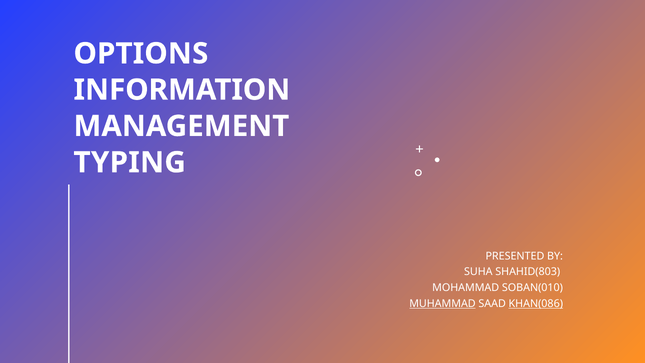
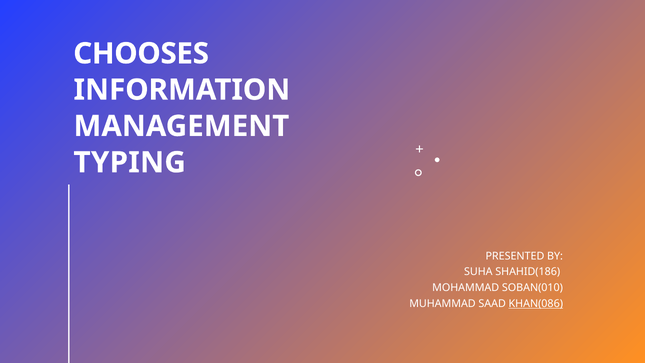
OPTIONS: OPTIONS -> CHOOSES
SHAHID(803: SHAHID(803 -> SHAHID(186
MUHAMMAD underline: present -> none
